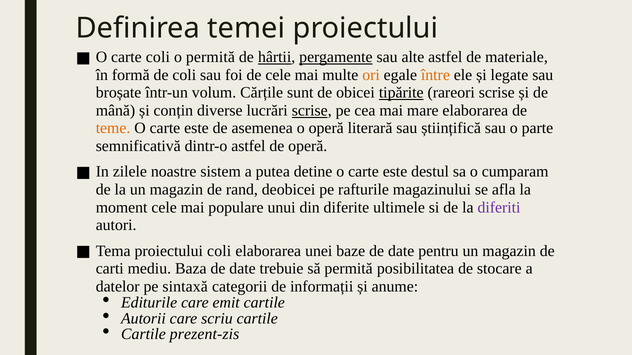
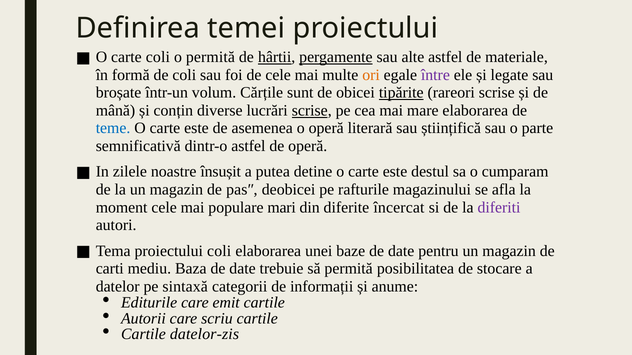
între colour: orange -> purple
teme colour: orange -> blue
sistem: sistem -> însușit
rand: rand -> pasʺ
unui: unui -> mari
ultimele: ultimele -> încercat
prezent-zis: prezent-zis -> datelor-zis
